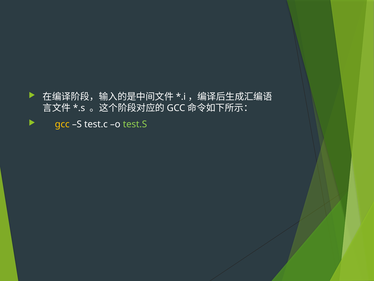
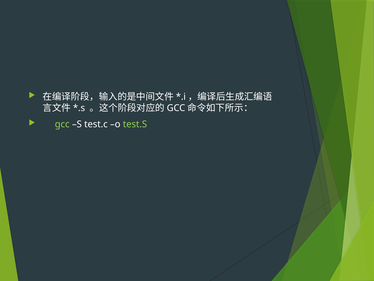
gcc colour: yellow -> light green
